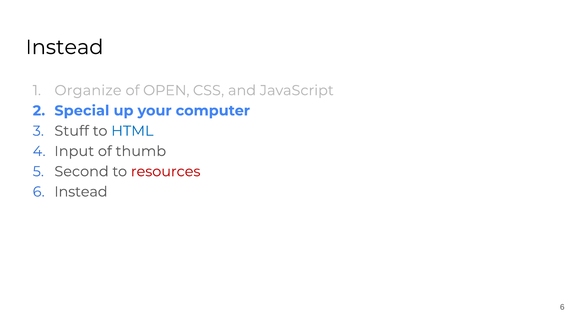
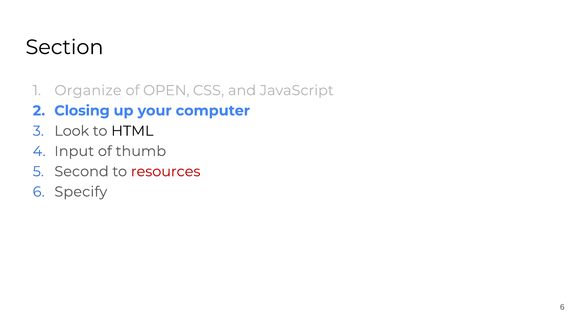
Instead at (64, 47): Instead -> Section
Special: Special -> Closing
Stuff: Stuff -> Look
HTML colour: blue -> black
6 Instead: Instead -> Specify
